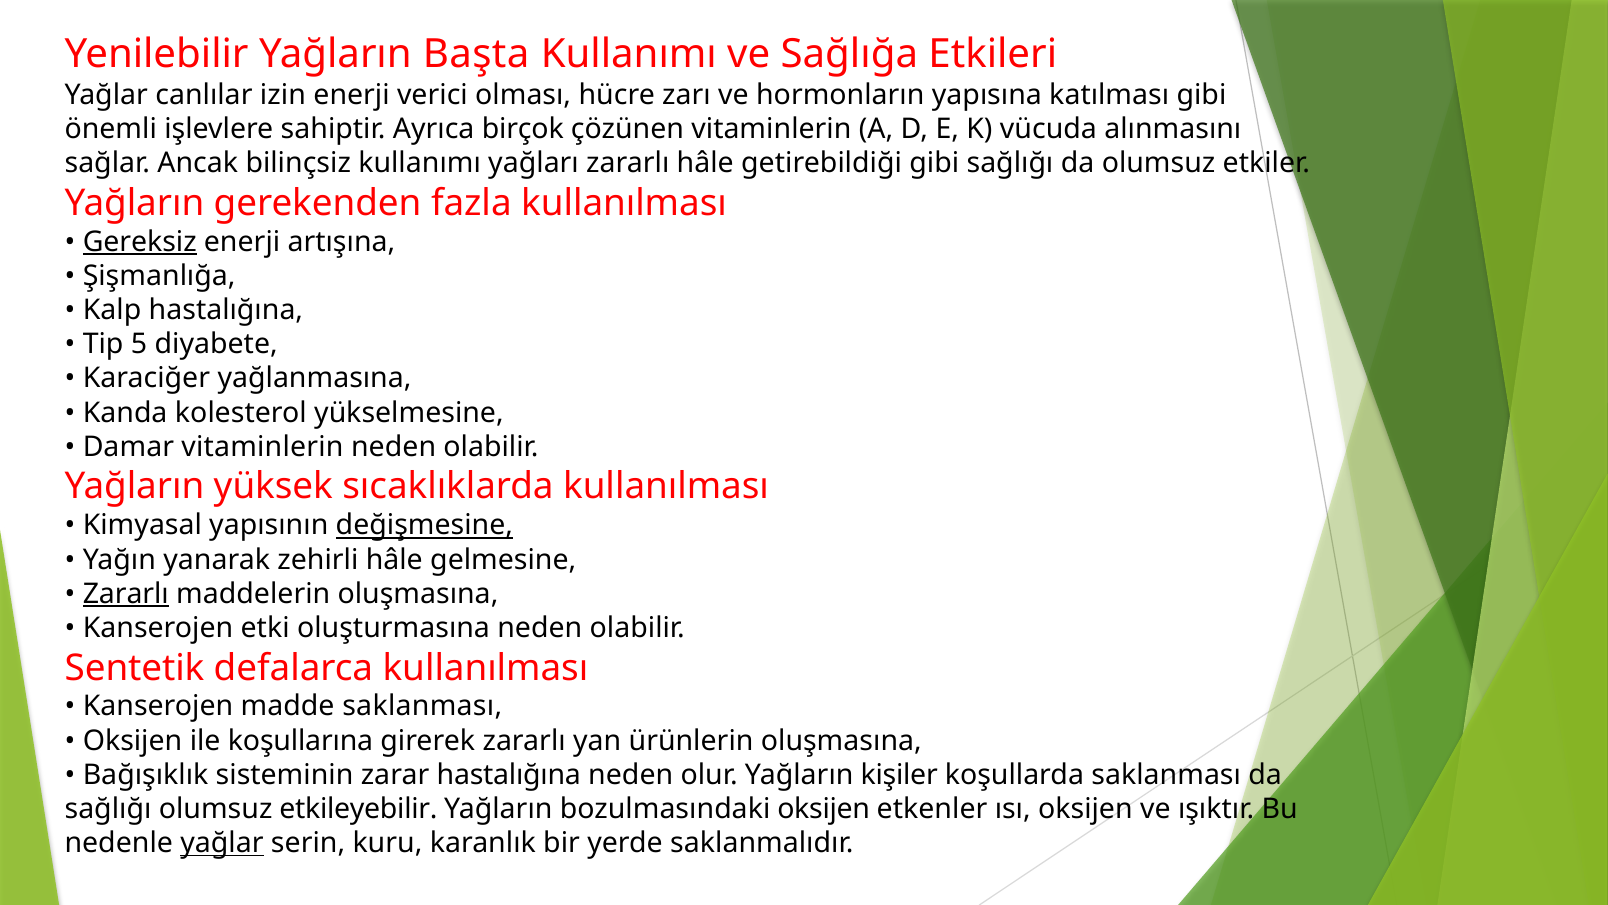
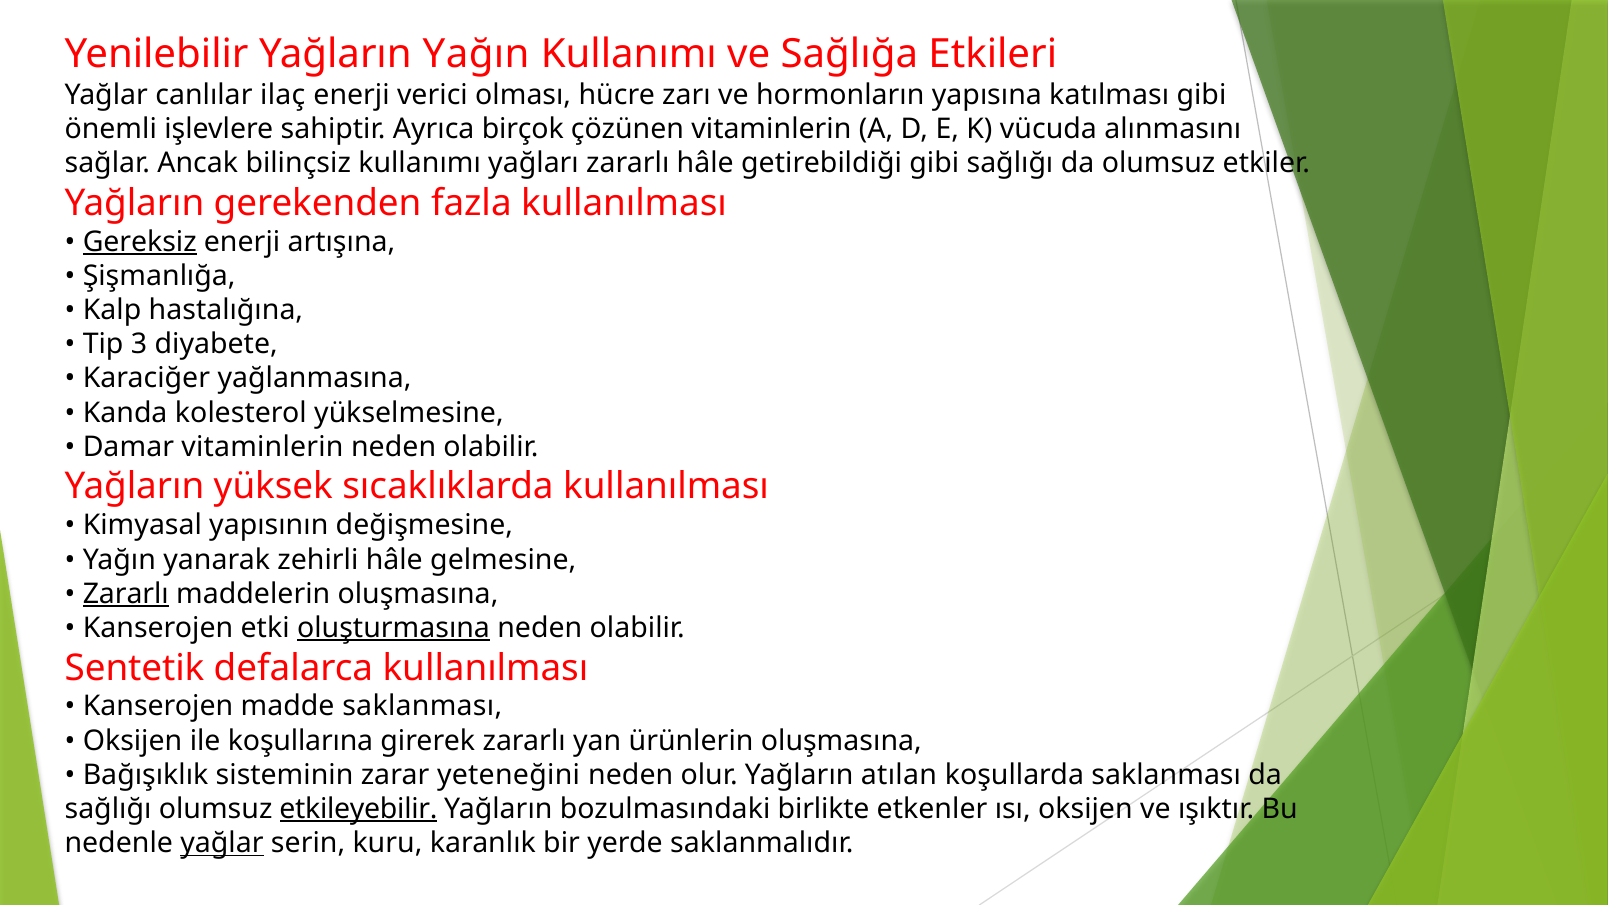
Yağların Başta: Başta -> Yağın
izin: izin -> ilaç
5: 5 -> 3
değişmesine underline: present -> none
oluşturmasına underline: none -> present
zarar hastalığına: hastalığına -> yeteneğini
kişiler: kişiler -> atılan
etkileyebilir underline: none -> present
bozulmasındaki oksijen: oksijen -> birlikte
